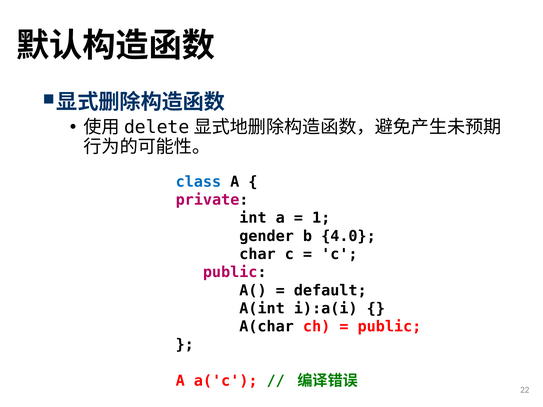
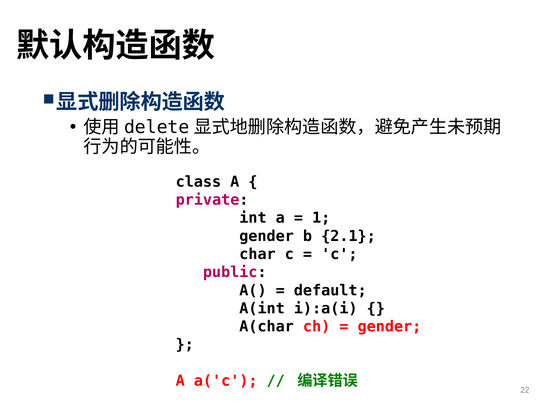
class colour: blue -> black
4.0: 4.0 -> 2.1
public at (389, 327): public -> gender
